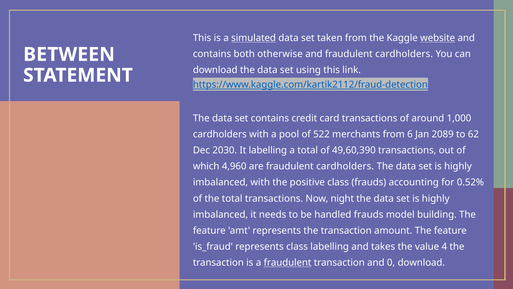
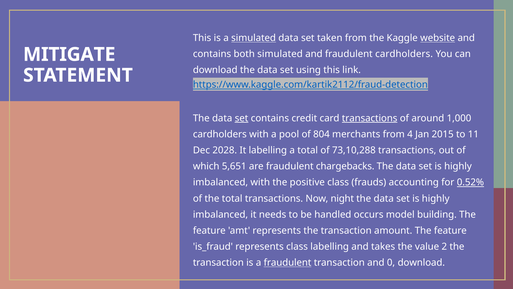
BETWEEN: BETWEEN -> MITIGATE
both otherwise: otherwise -> simulated
set at (242, 118) underline: none -> present
transactions at (370, 118) underline: none -> present
522: 522 -> 804
6: 6 -> 4
2089: 2089 -> 2015
62: 62 -> 11
2030: 2030 -> 2028
49,60,390: 49,60,390 -> 73,10,288
4,960: 4,960 -> 5,651
are fraudulent cardholders: cardholders -> chargebacks
0.52% underline: none -> present
handled frauds: frauds -> occurs
4: 4 -> 2
